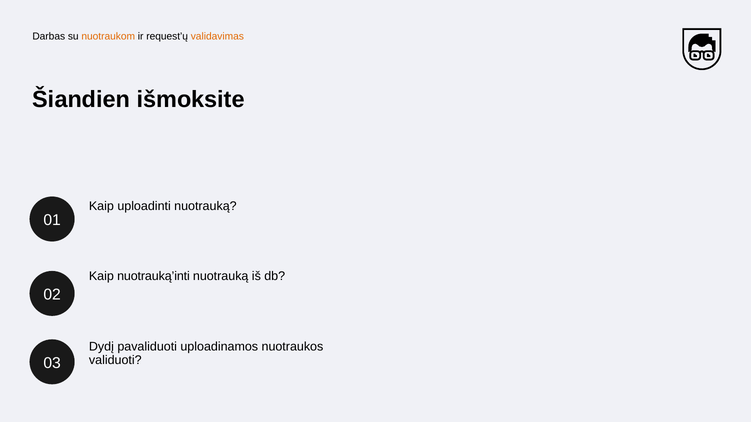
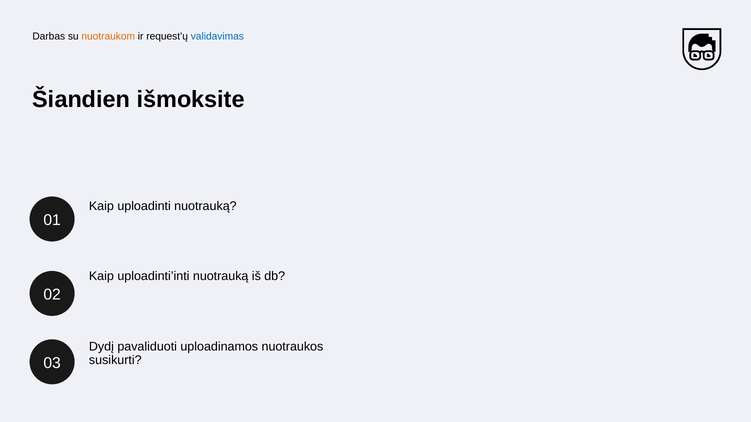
validavimas colour: orange -> blue
nuotrauką’inti: nuotrauką’inti -> uploadinti’inti
validuoti: validuoti -> susikurti
